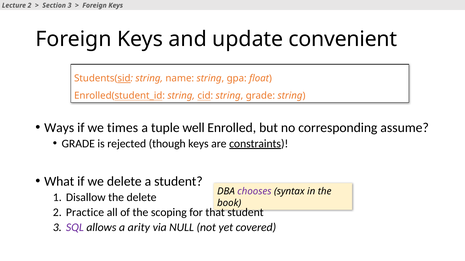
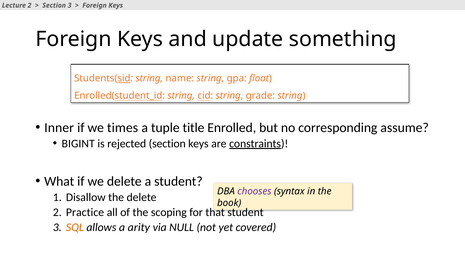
convenient: convenient -> something
Ways: Ways -> Inner
well: well -> title
GRADE at (78, 144): GRADE -> BIGINT
rejected though: though -> section
SQL colour: purple -> orange
